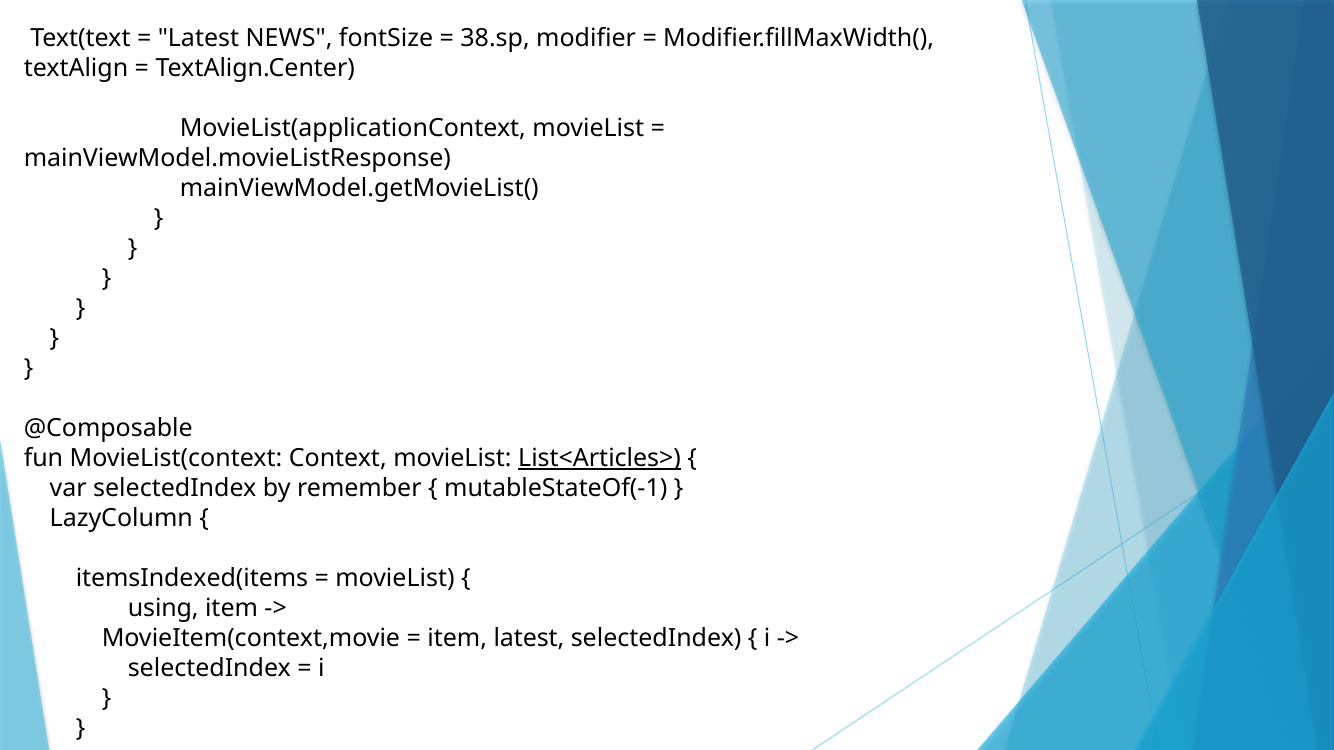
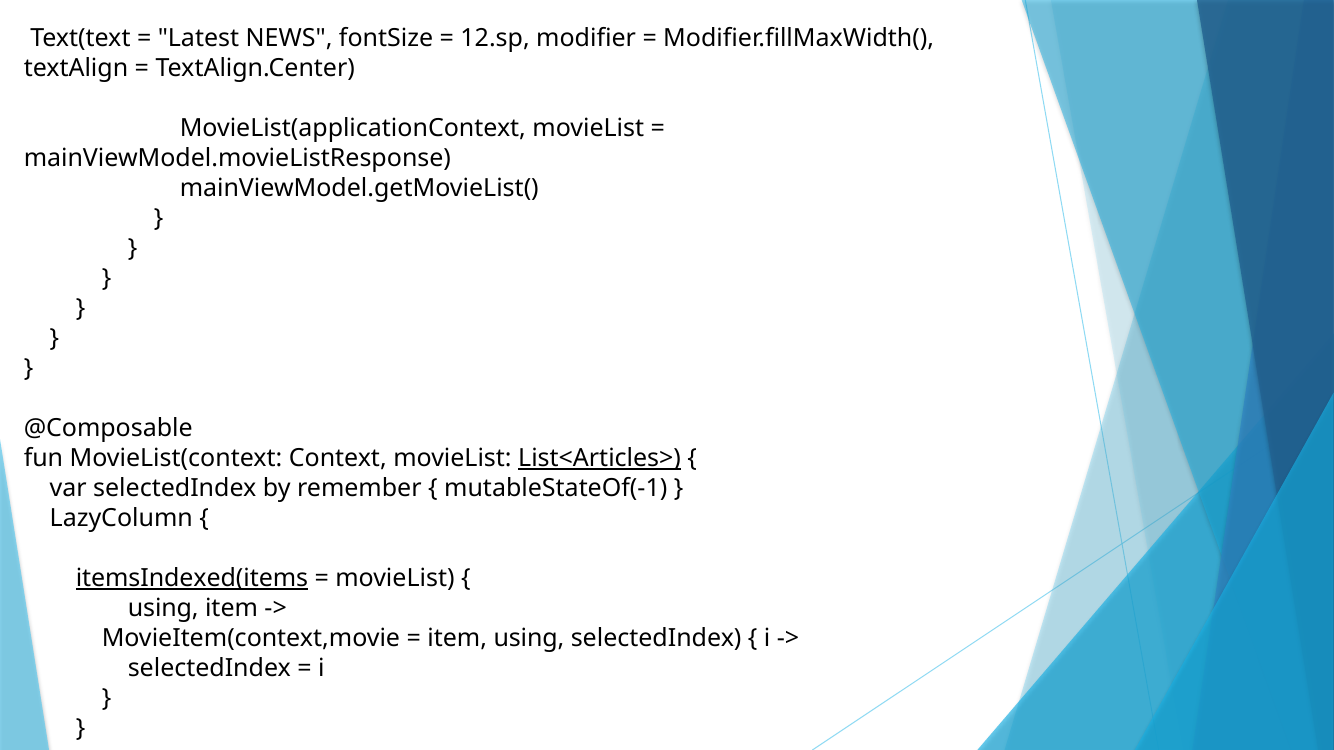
38.sp: 38.sp -> 12.sp
itemsIndexed(items underline: none -> present
item latest: latest -> using
